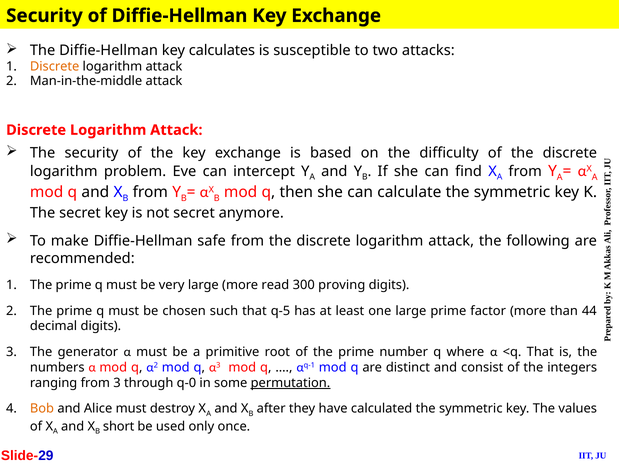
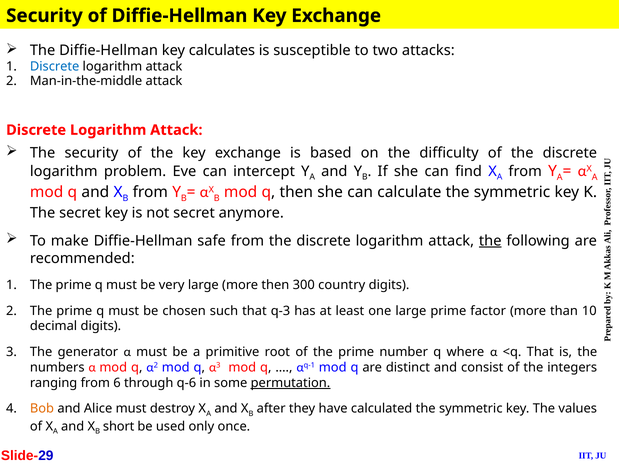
Discrete at (55, 66) colour: orange -> blue
the at (490, 241) underline: none -> present
more read: read -> then
proving: proving -> country
q-5: q-5 -> q-3
44: 44 -> 10
from 3: 3 -> 6
q-0: q-0 -> q-6
